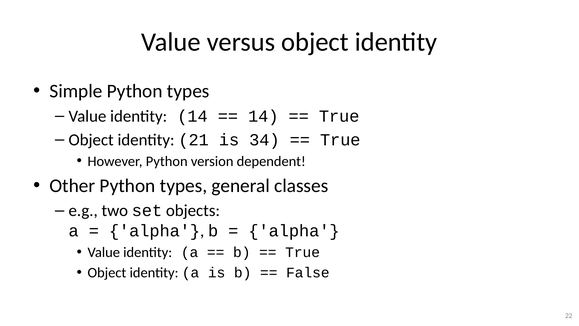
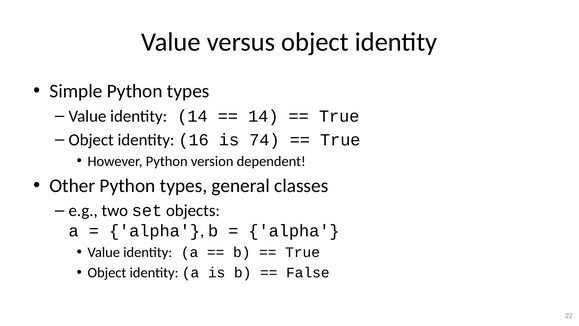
21: 21 -> 16
34: 34 -> 74
